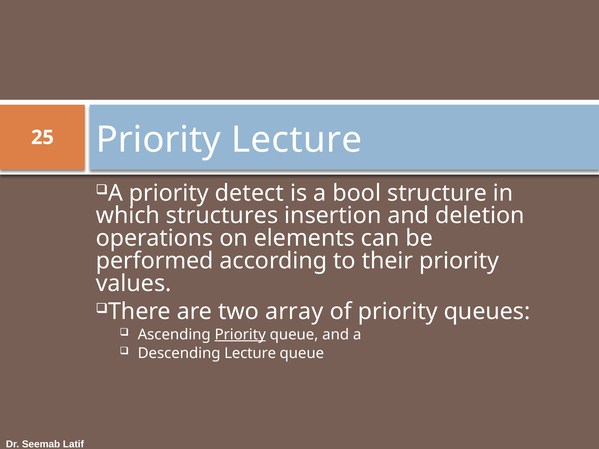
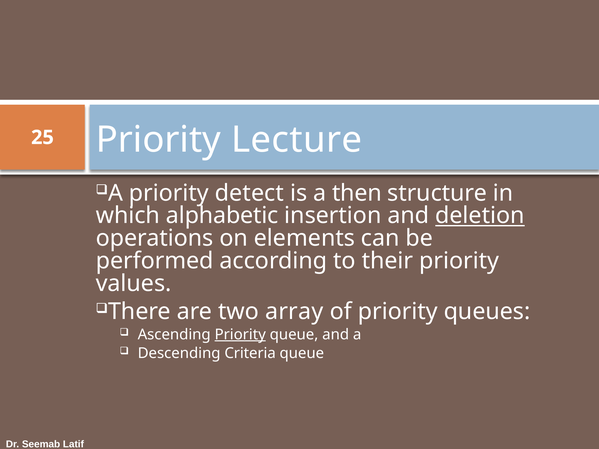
bool: bool -> then
structures: structures -> alphabetic
deletion underline: none -> present
Descending Lecture: Lecture -> Criteria
